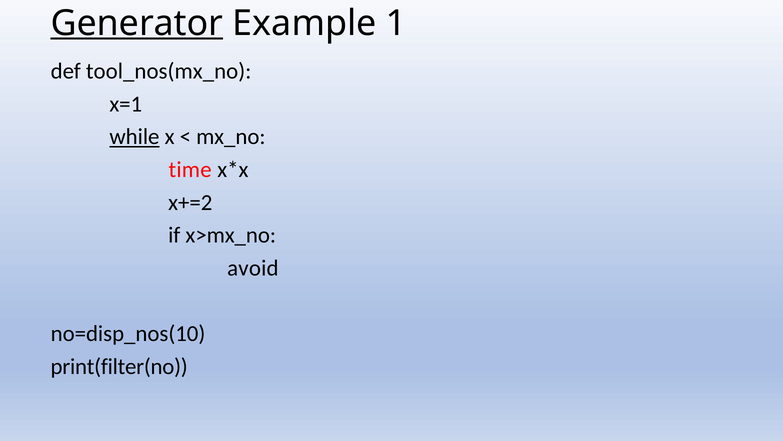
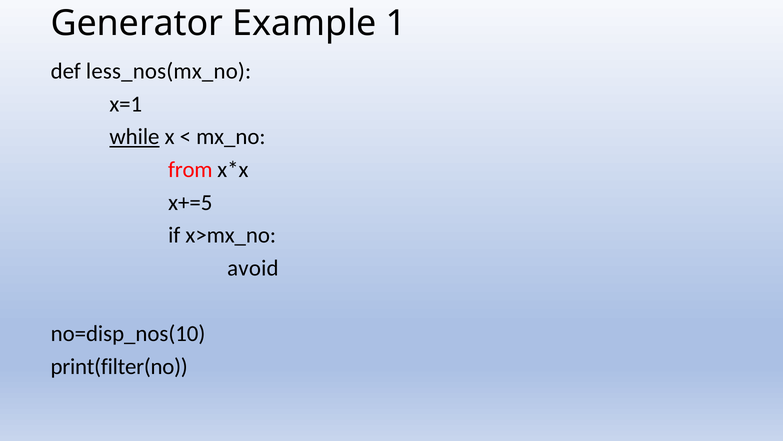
Generator underline: present -> none
tool_nos(mx_no: tool_nos(mx_no -> less_nos(mx_no
time: time -> from
x+=2: x+=2 -> x+=5
